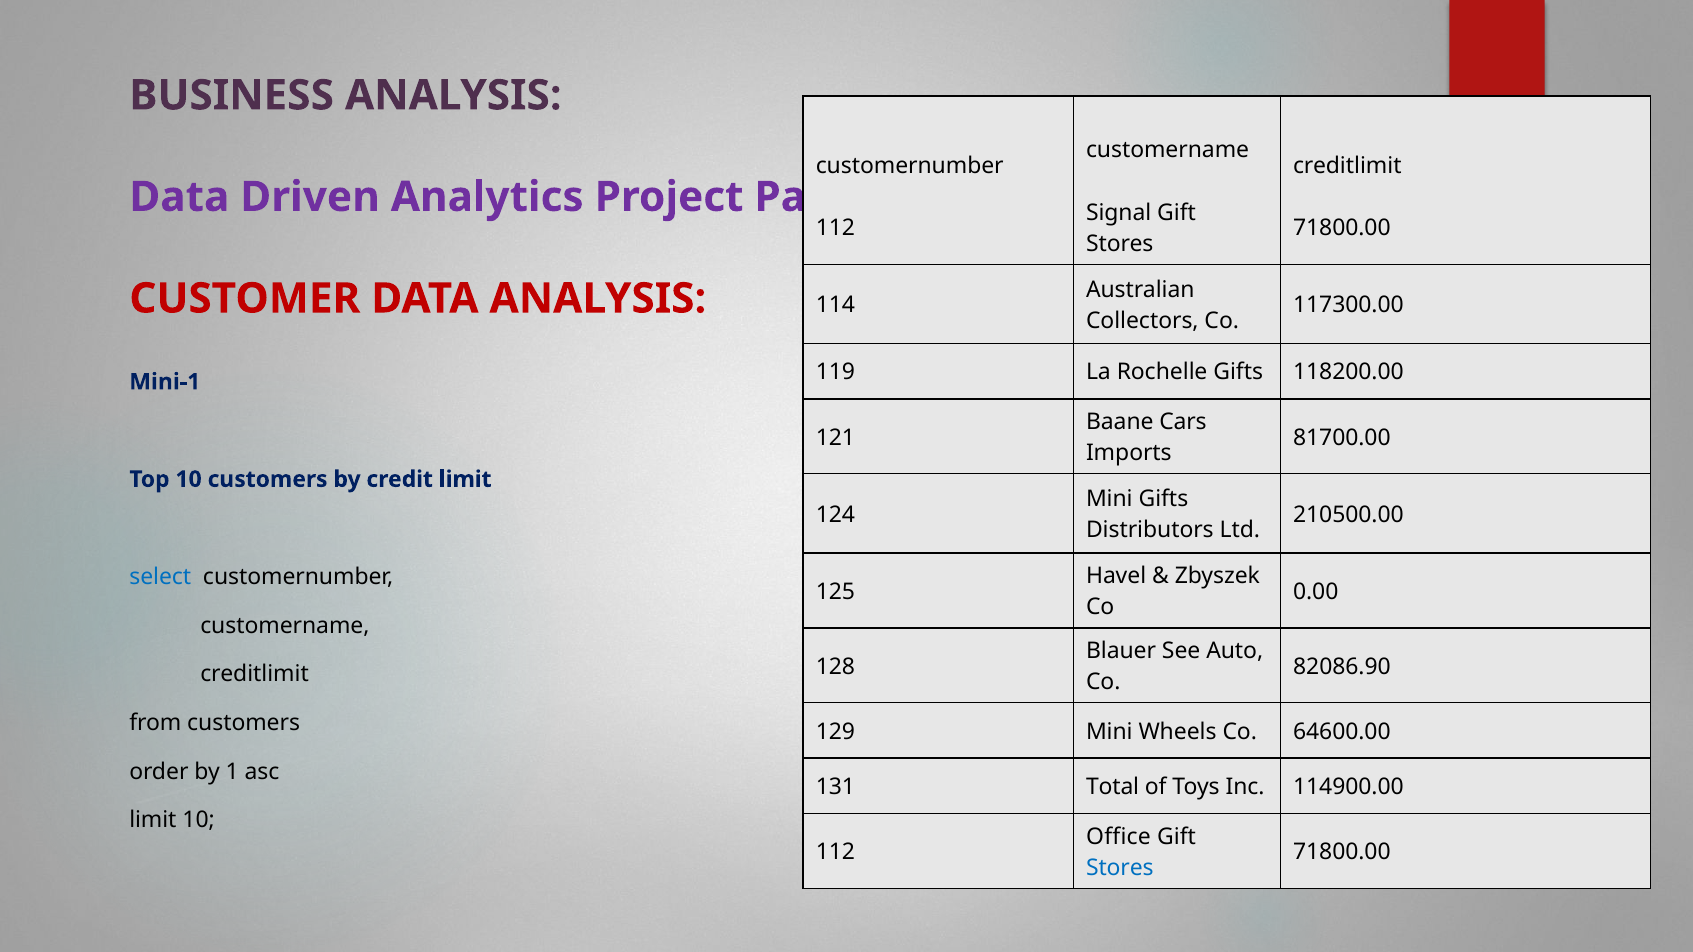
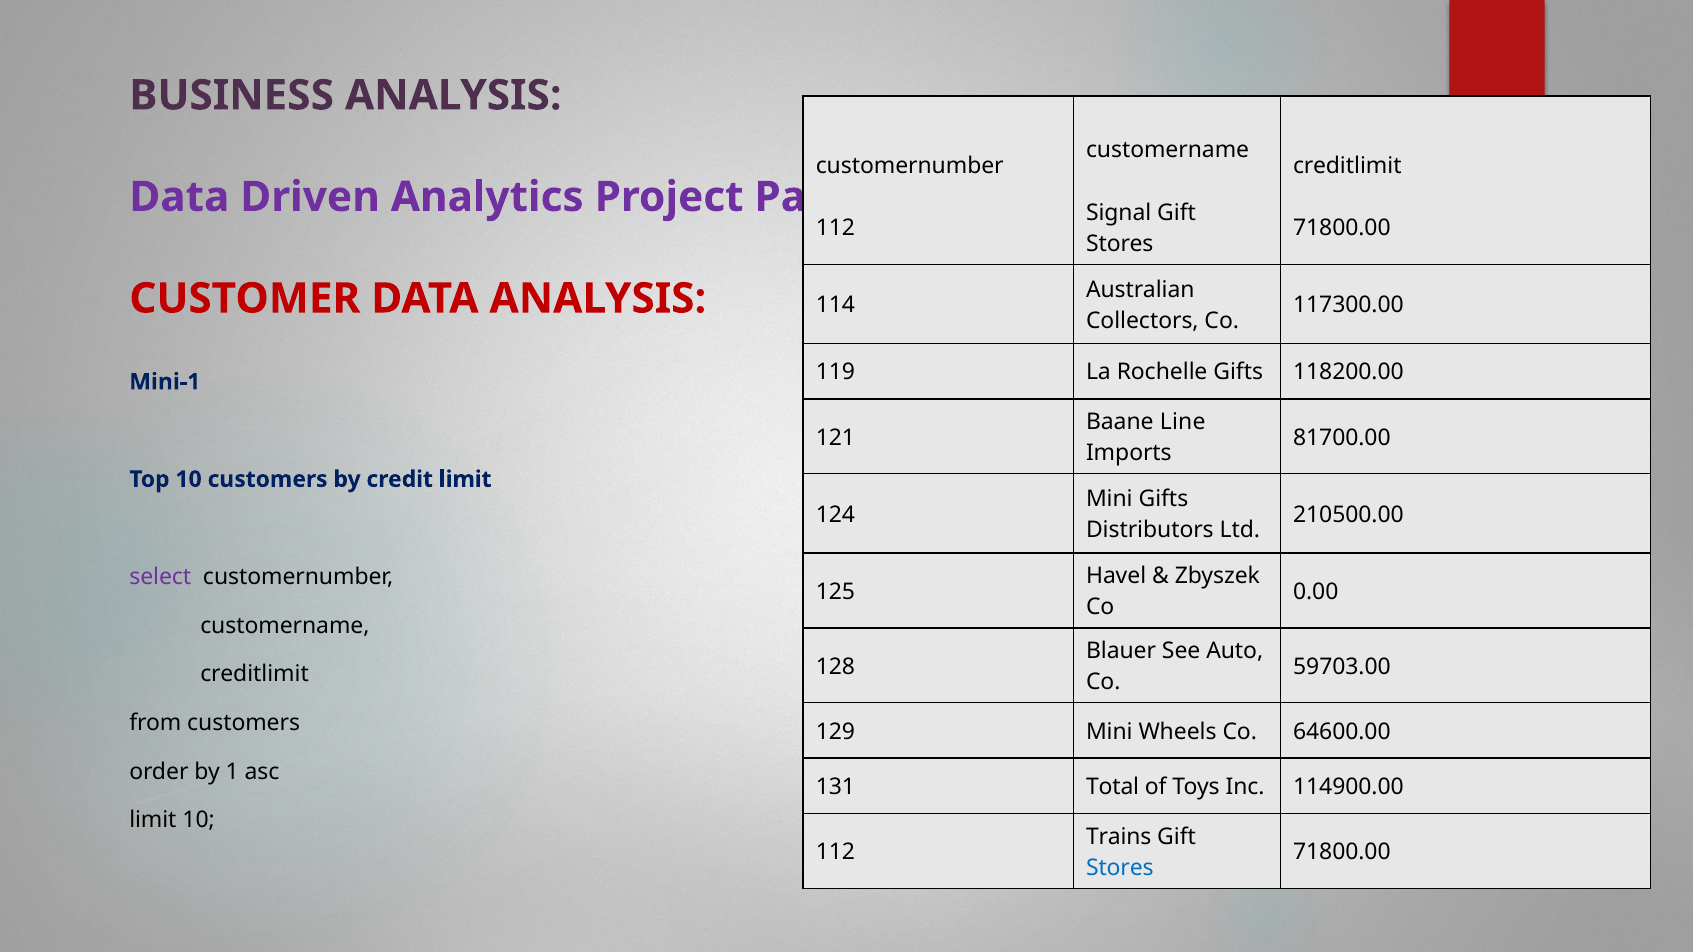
Cars: Cars -> Line
select colour: blue -> purple
82086.90: 82086.90 -> 59703.00
Office: Office -> Trains
